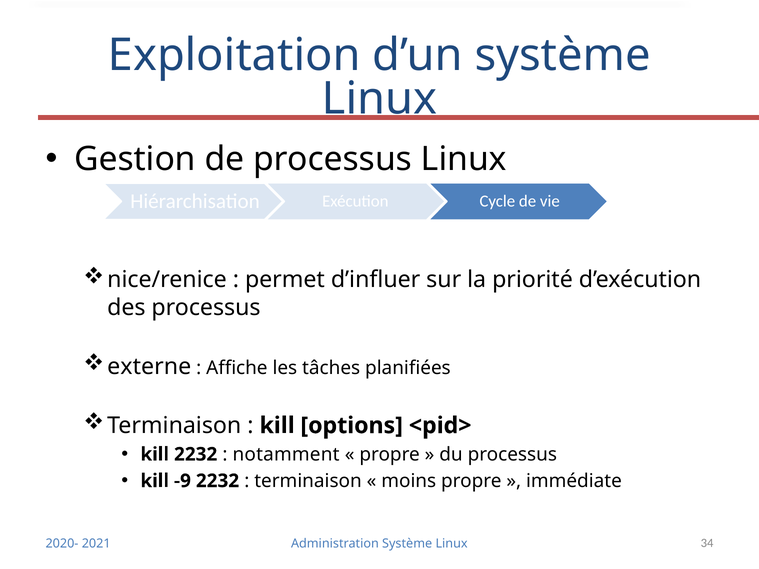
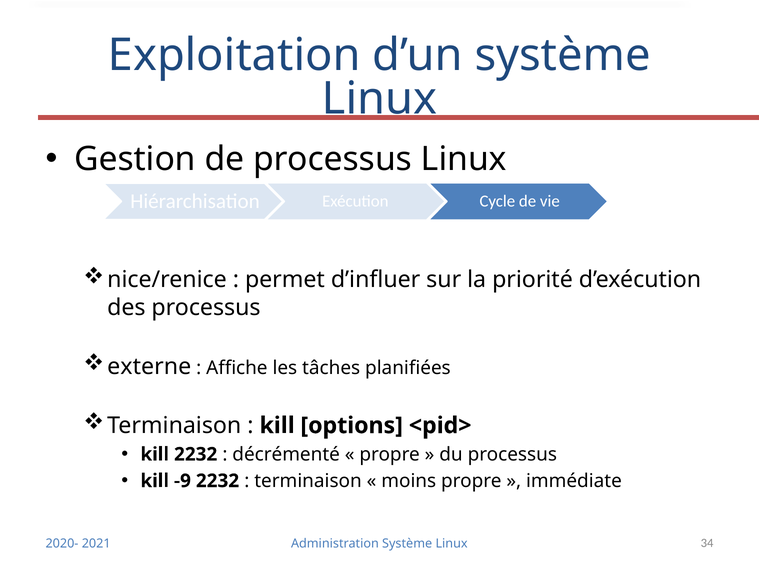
notamment: notamment -> décrémenté
